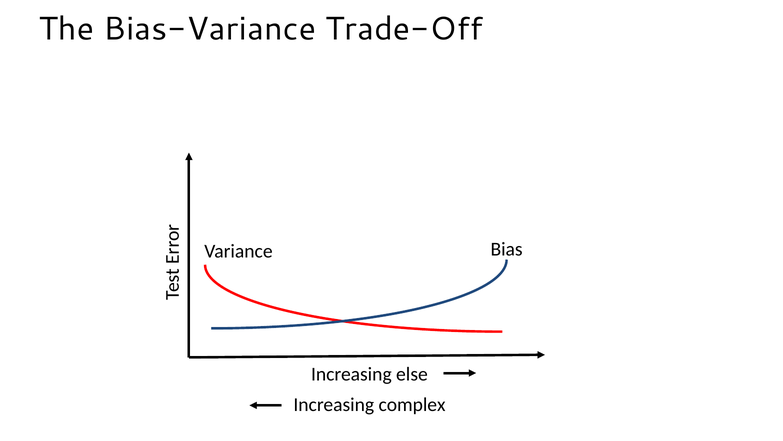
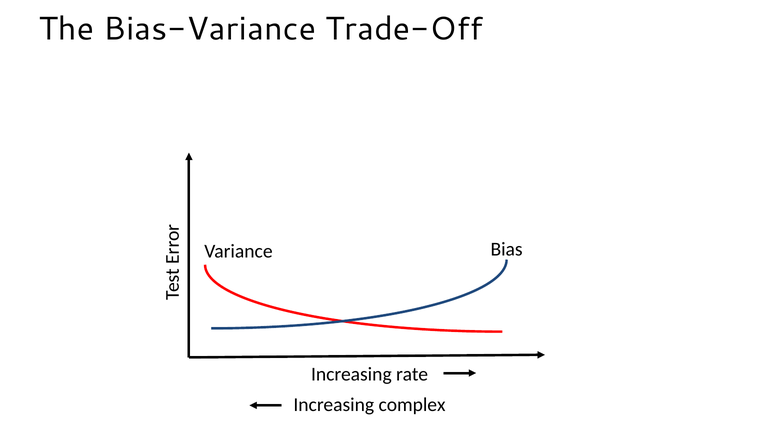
else: else -> rate
